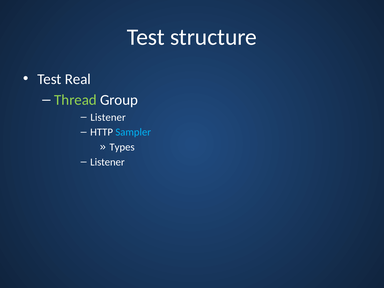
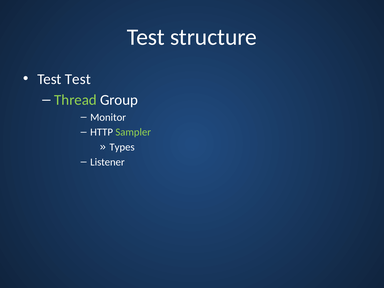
Test Real: Real -> Test
Listener at (108, 117): Listener -> Monitor
Sampler colour: light blue -> light green
